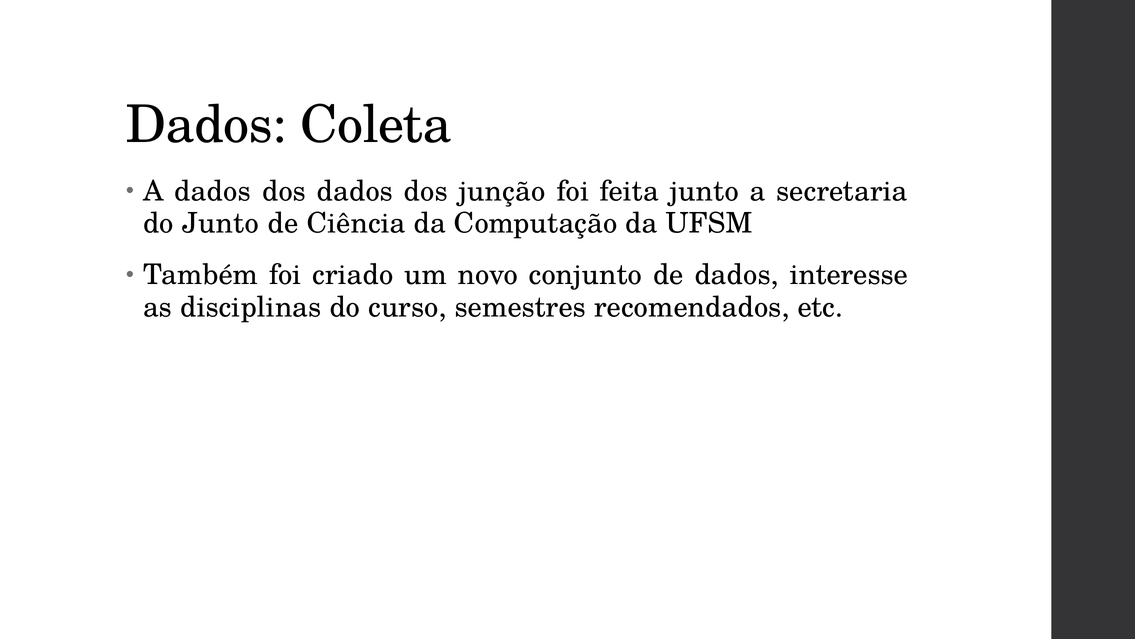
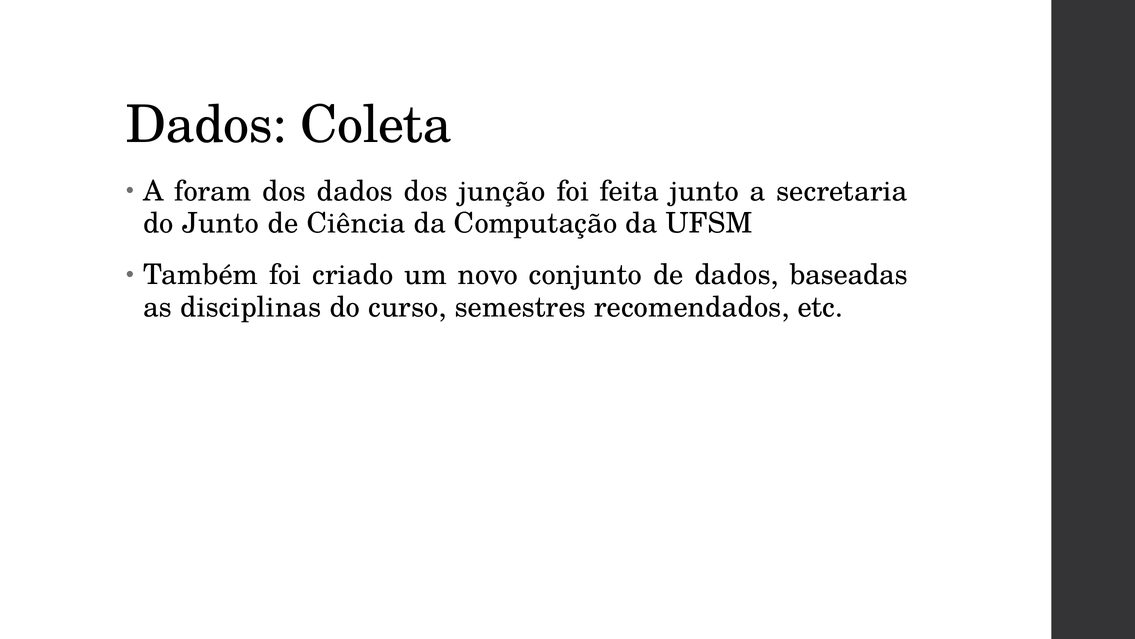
A dados: dados -> foram
interesse: interesse -> baseadas
